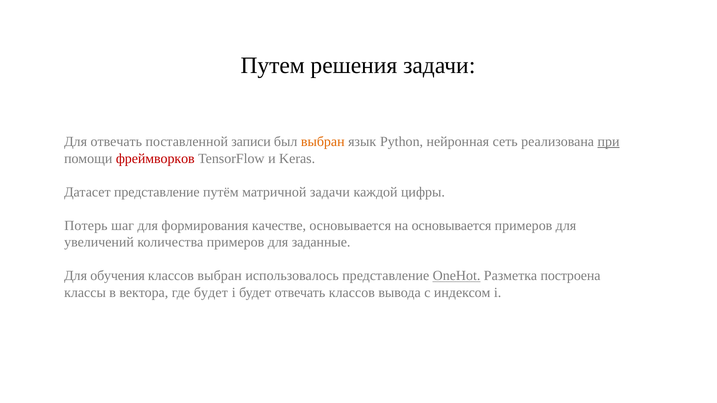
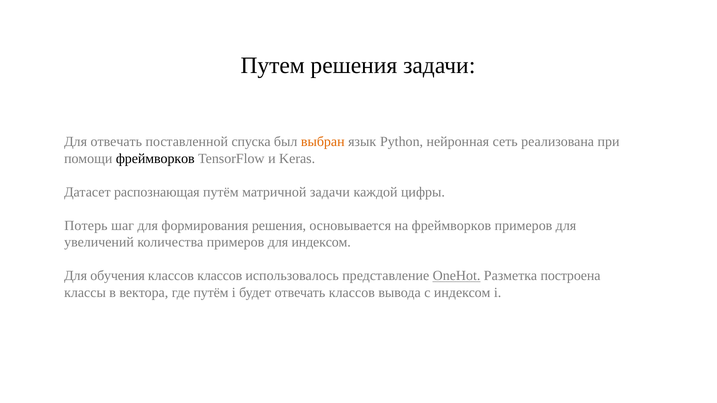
записи: записи -> спуска
при underline: present -> none
фреймворков at (155, 159) colour: red -> black
Датасет представление: представление -> распознающая
формирования качестве: качестве -> решения
на основывается: основывается -> фреймворков
для заданные: заданные -> индексом
классов выбран: выбран -> классов
где будет: будет -> путём
